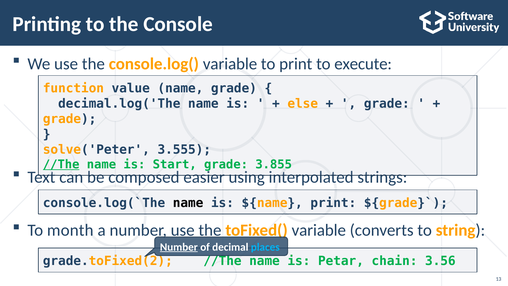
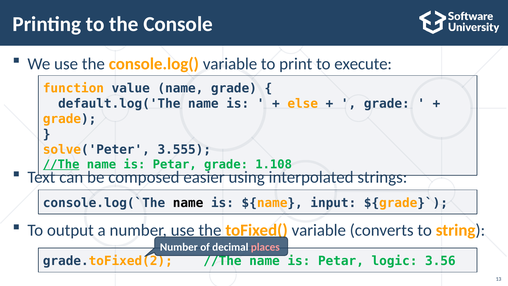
decimal.log('The: decimal.log('The -> default.log('The
Start at (175, 164): Start -> Petar
3.855: 3.855 -> 1.108
${name print: print -> input
month: month -> output
Number at (179, 247) underline: present -> none
places colour: light blue -> pink
chain: chain -> logic
